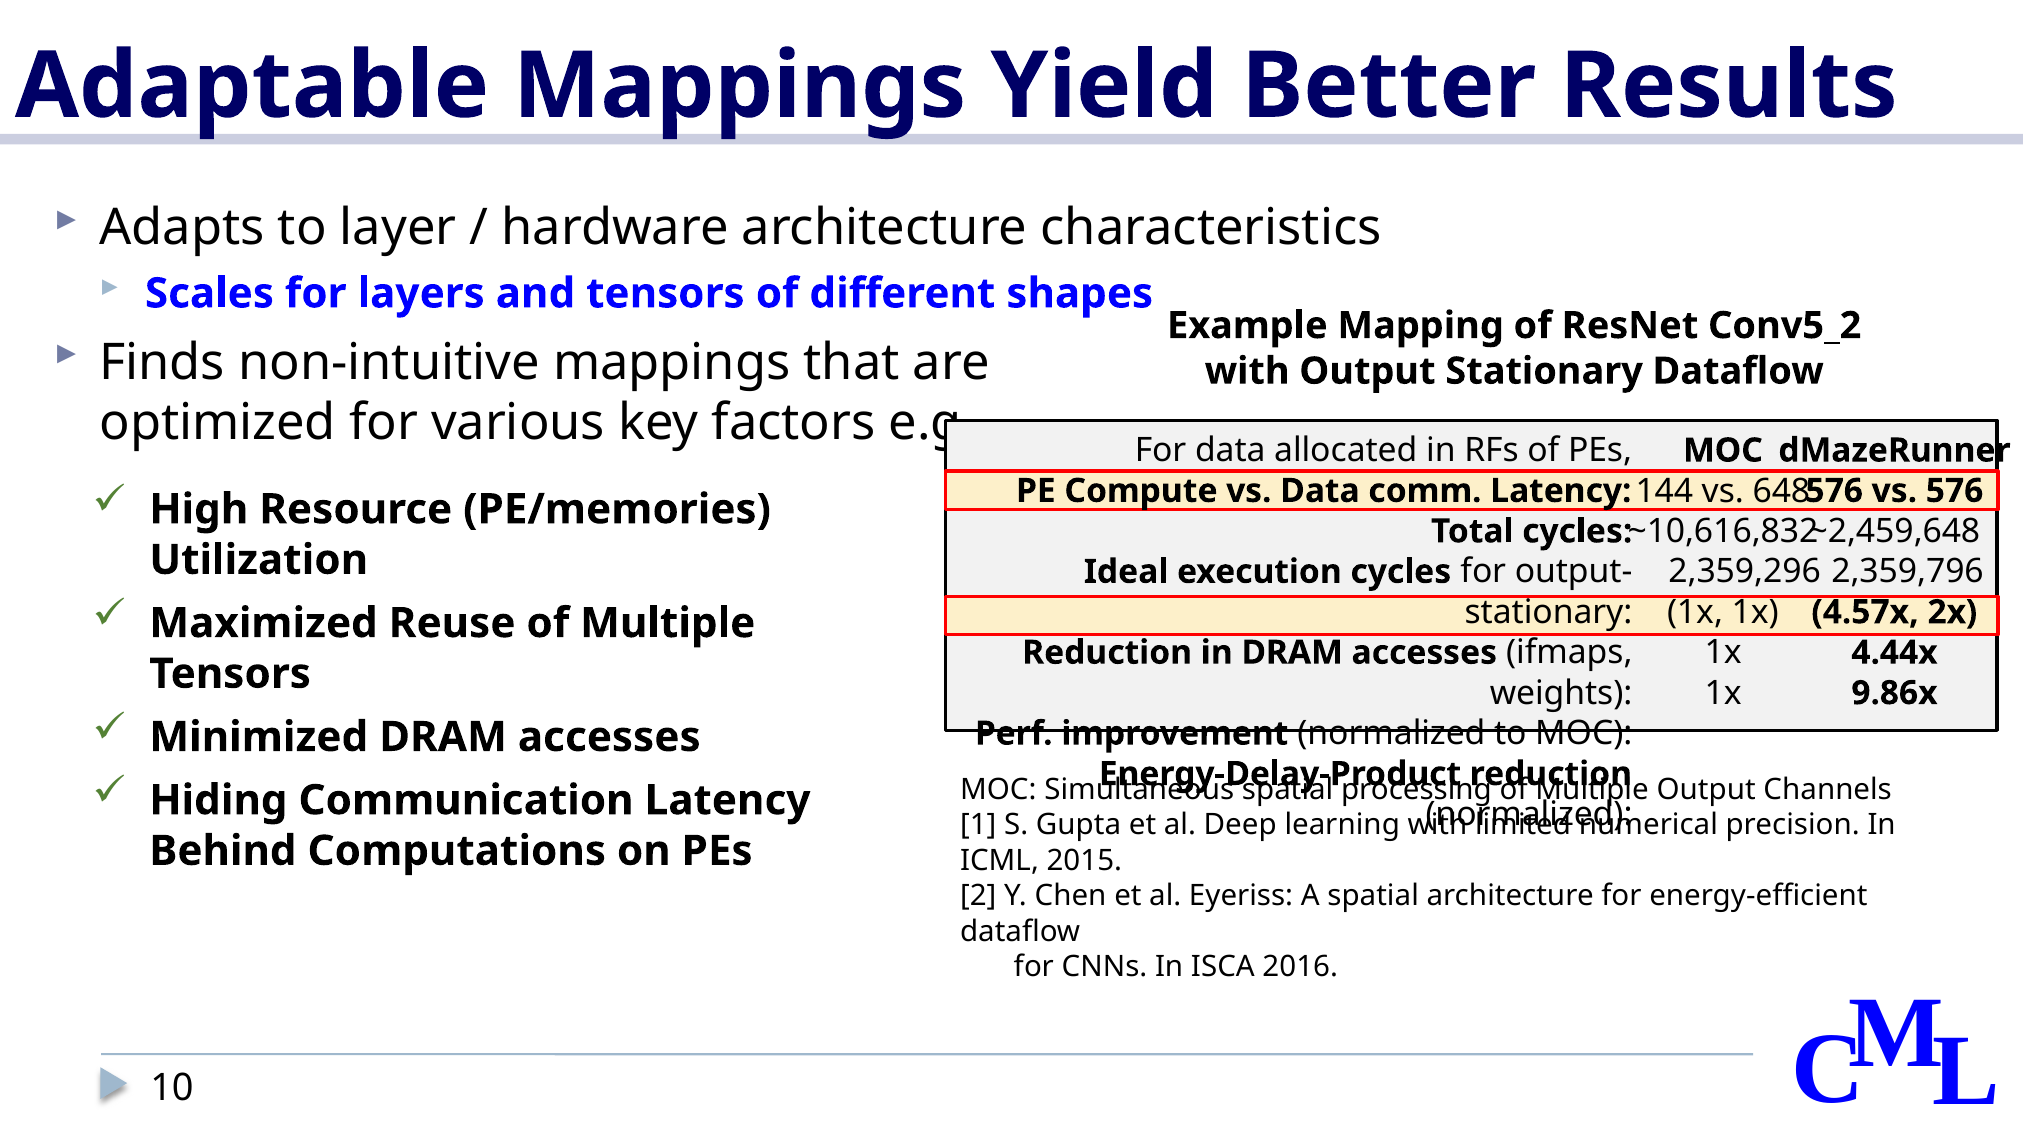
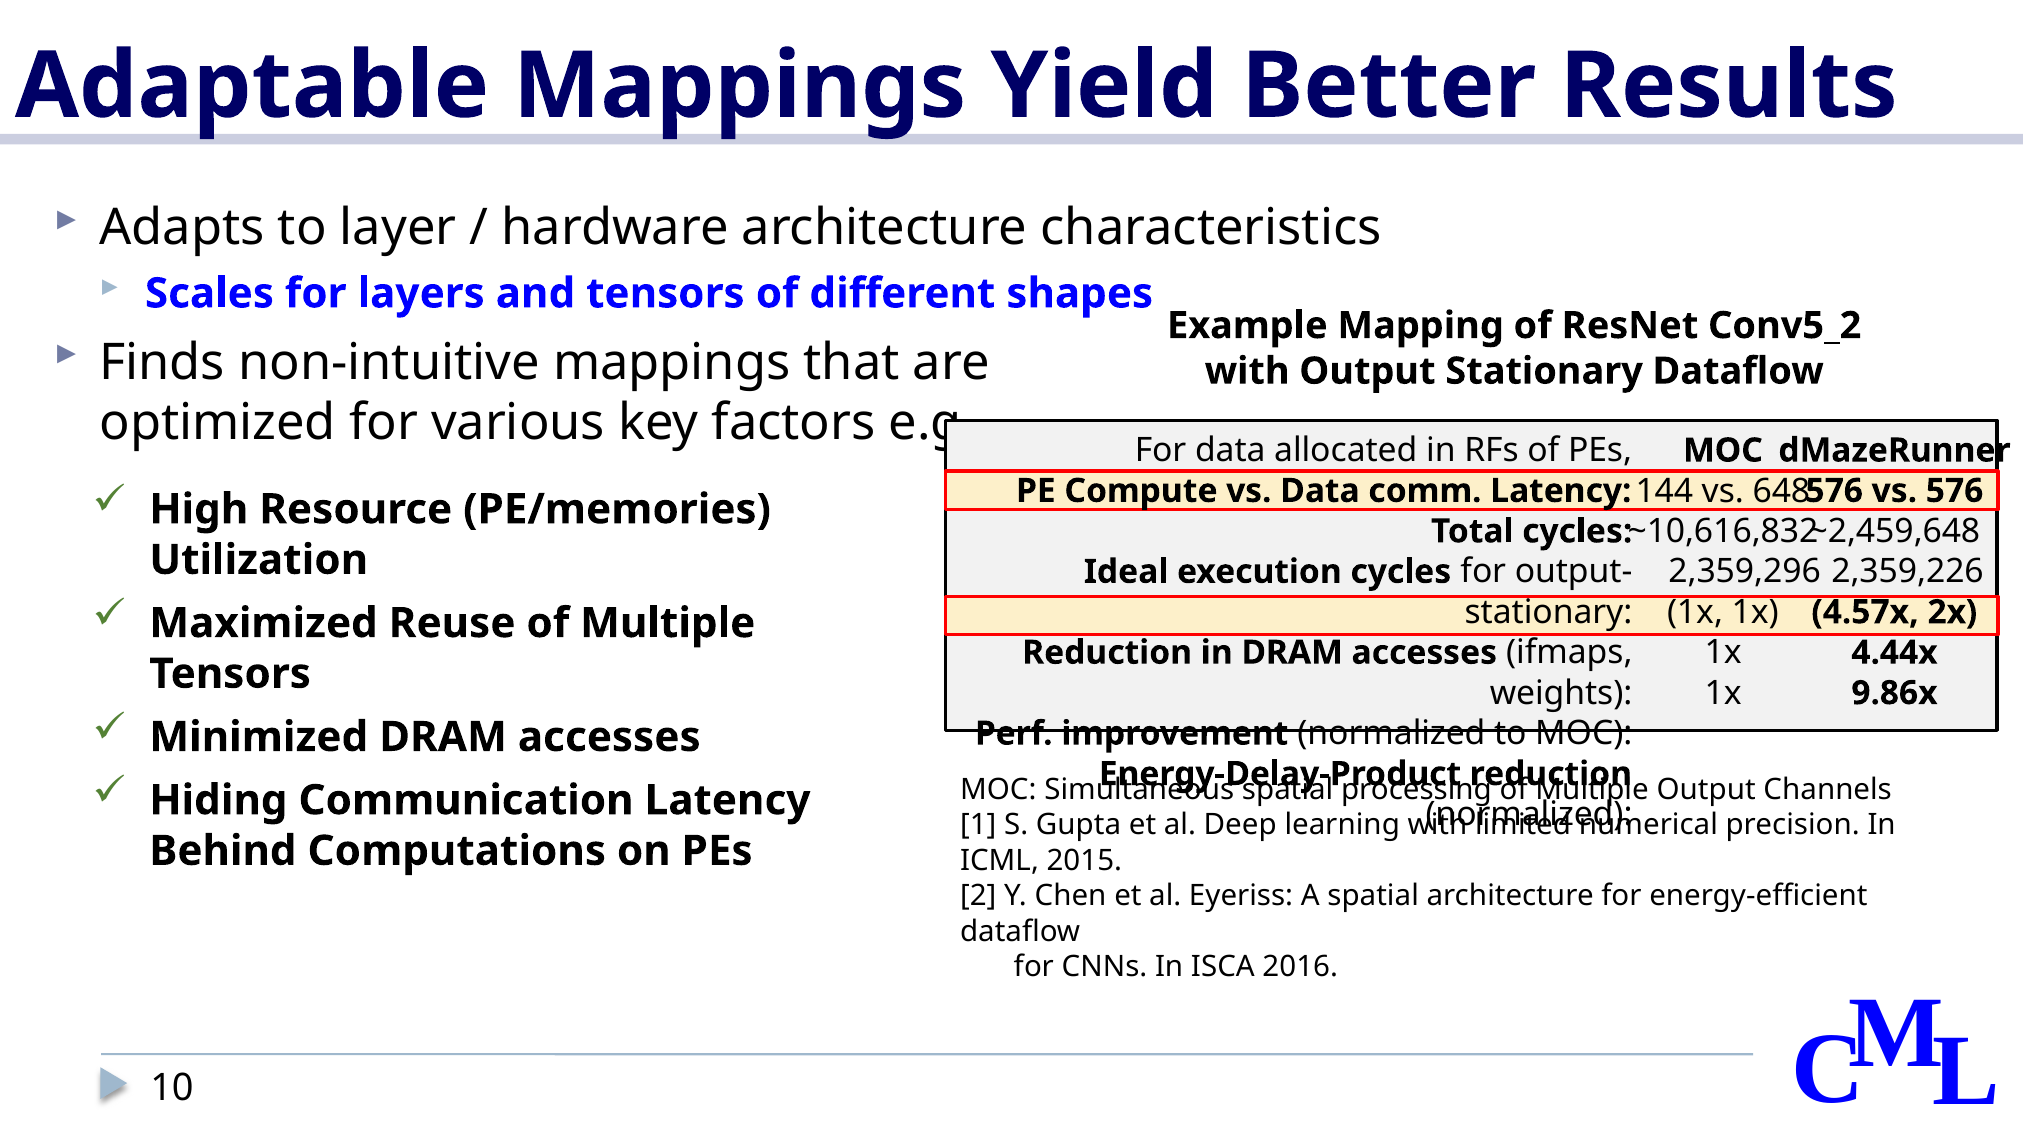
2,359,796: 2,359,796 -> 2,359,226
